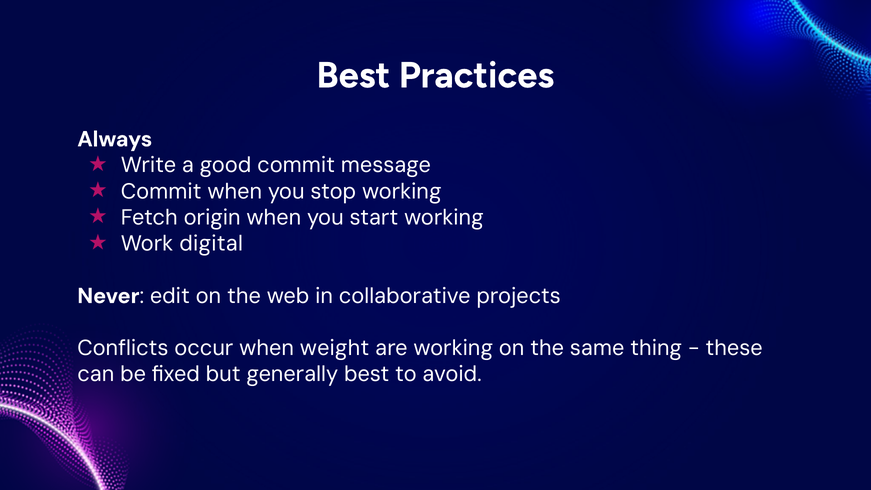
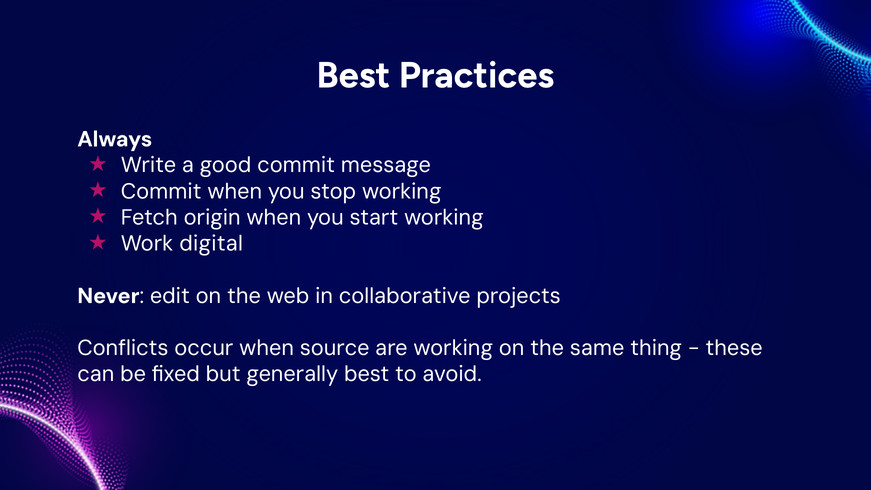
weight: weight -> source
